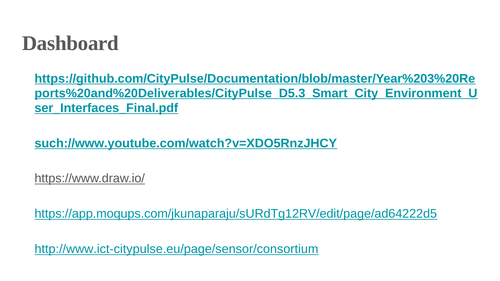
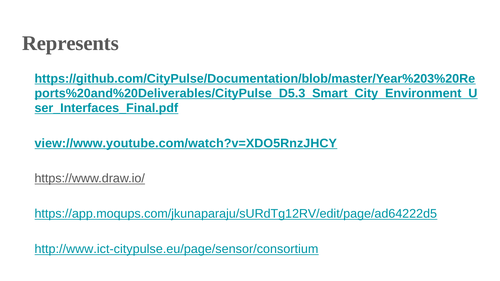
Dashboard: Dashboard -> Represents
such://www.youtube.com/watch?v=XDO5RnzJHCY: such://www.youtube.com/watch?v=XDO5RnzJHCY -> view://www.youtube.com/watch?v=XDO5RnzJHCY
